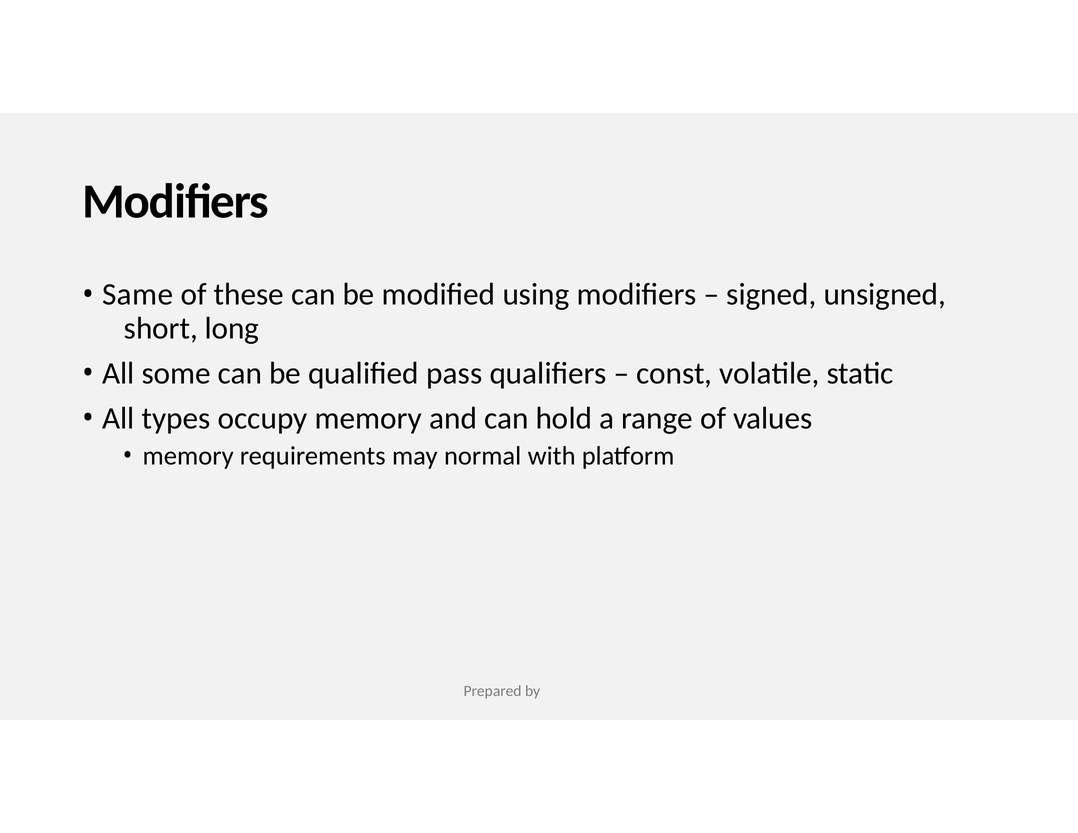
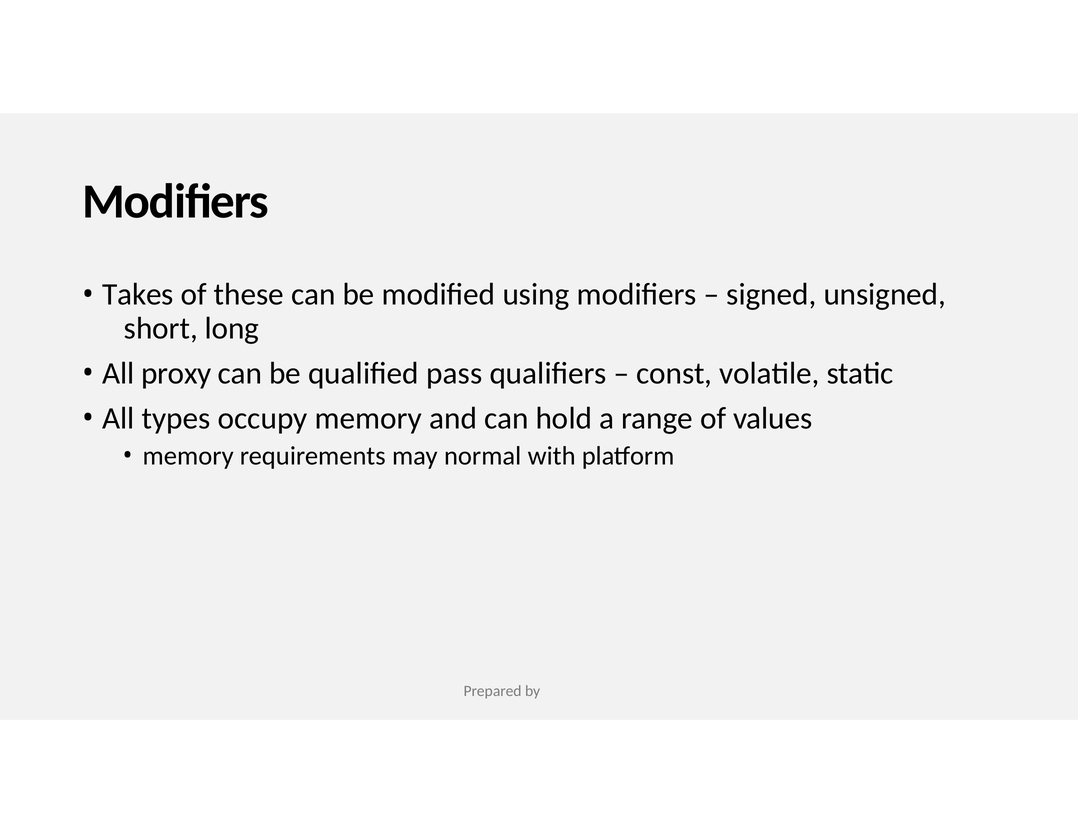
Same: Same -> Takes
some: some -> proxy
